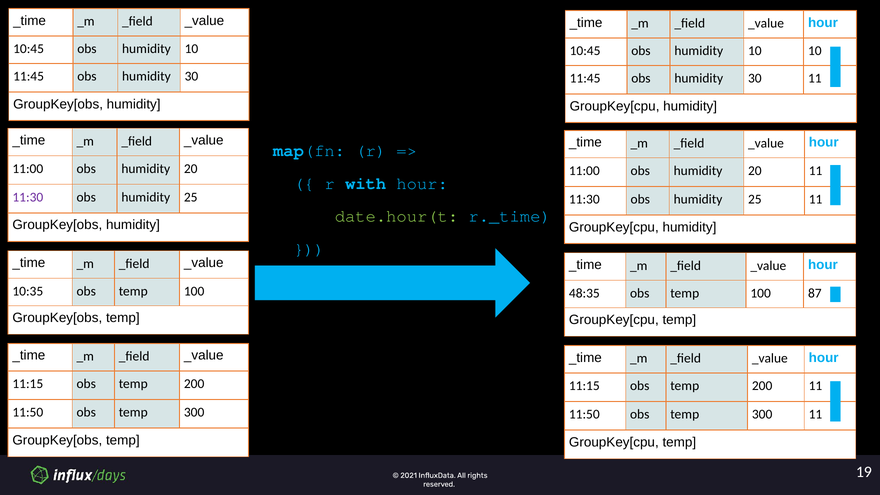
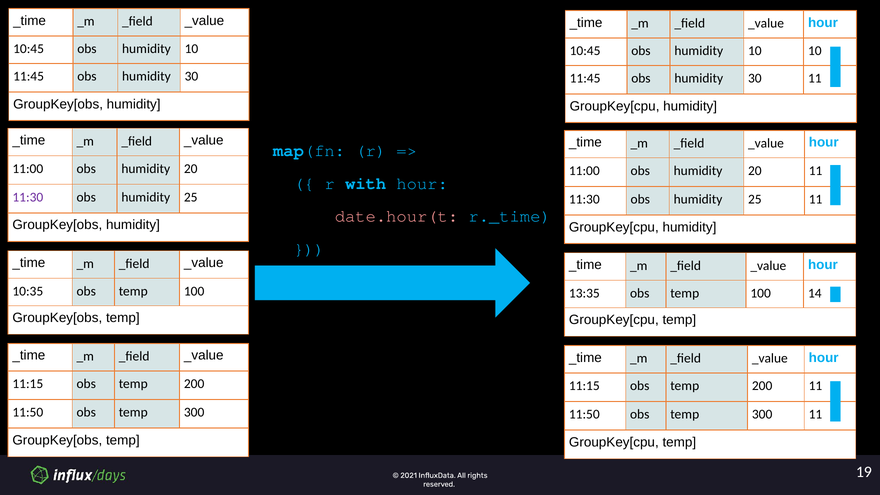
date.hour(t colour: light green -> pink
48:35: 48:35 -> 13:35
87: 87 -> 14
